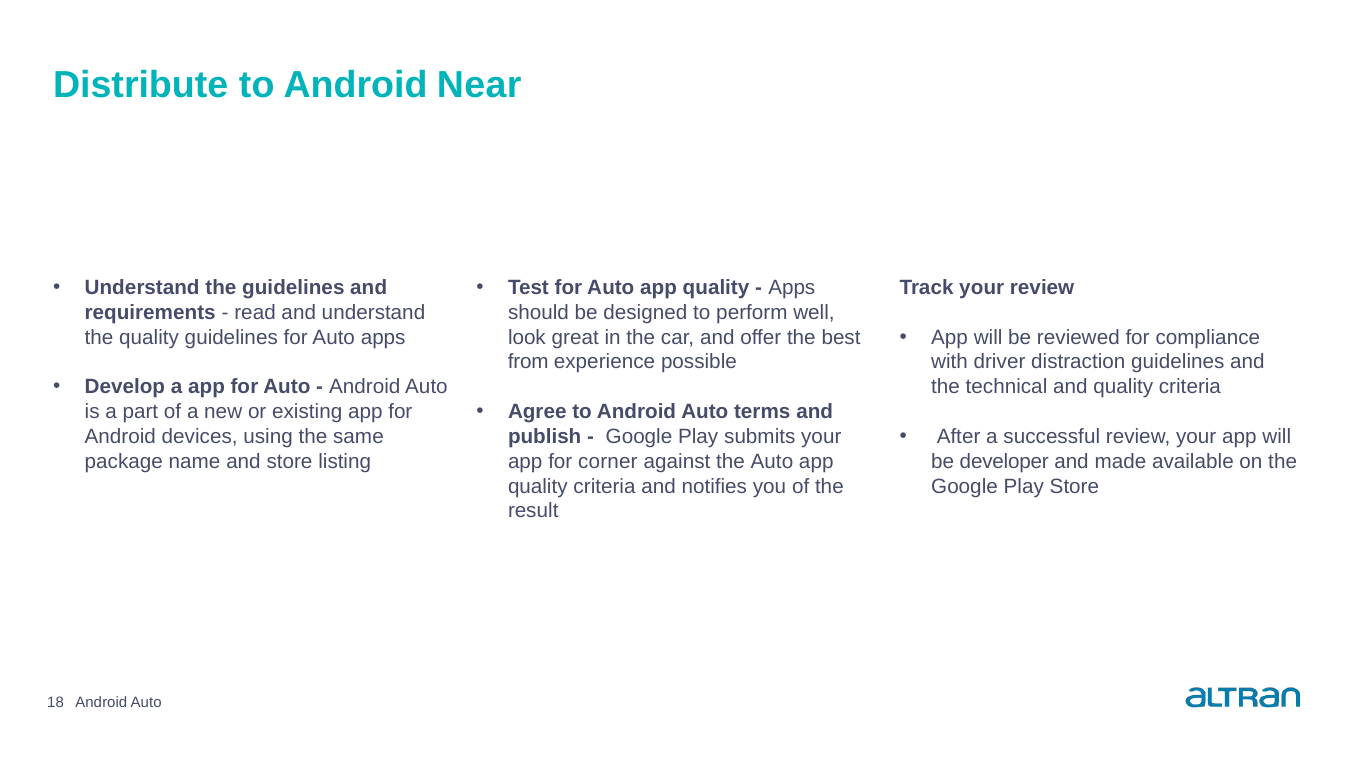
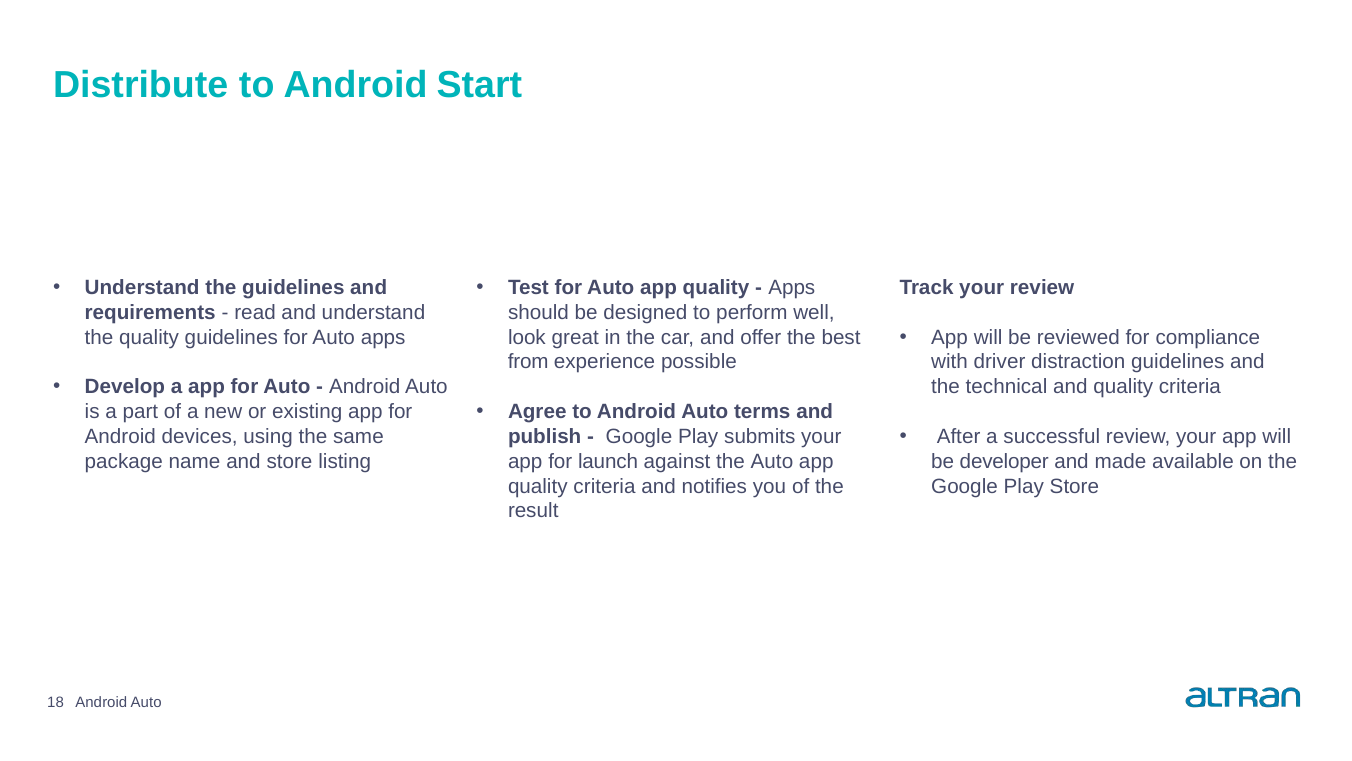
Near: Near -> Start
corner: corner -> launch
